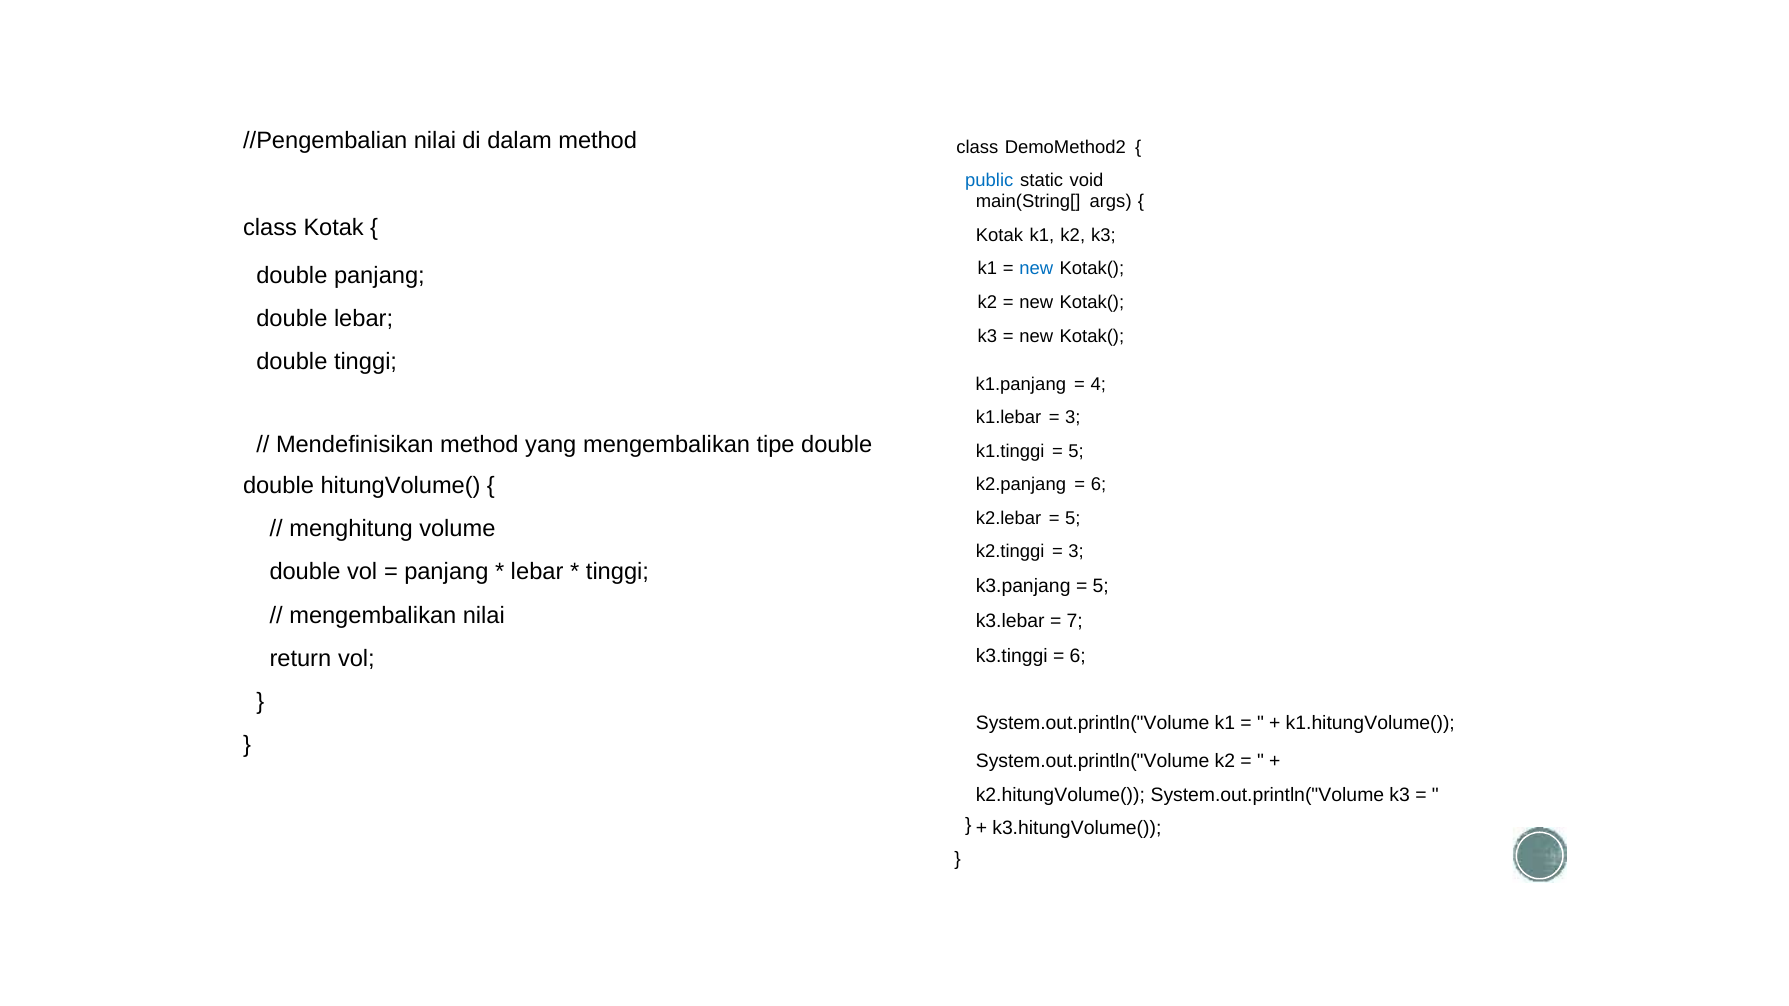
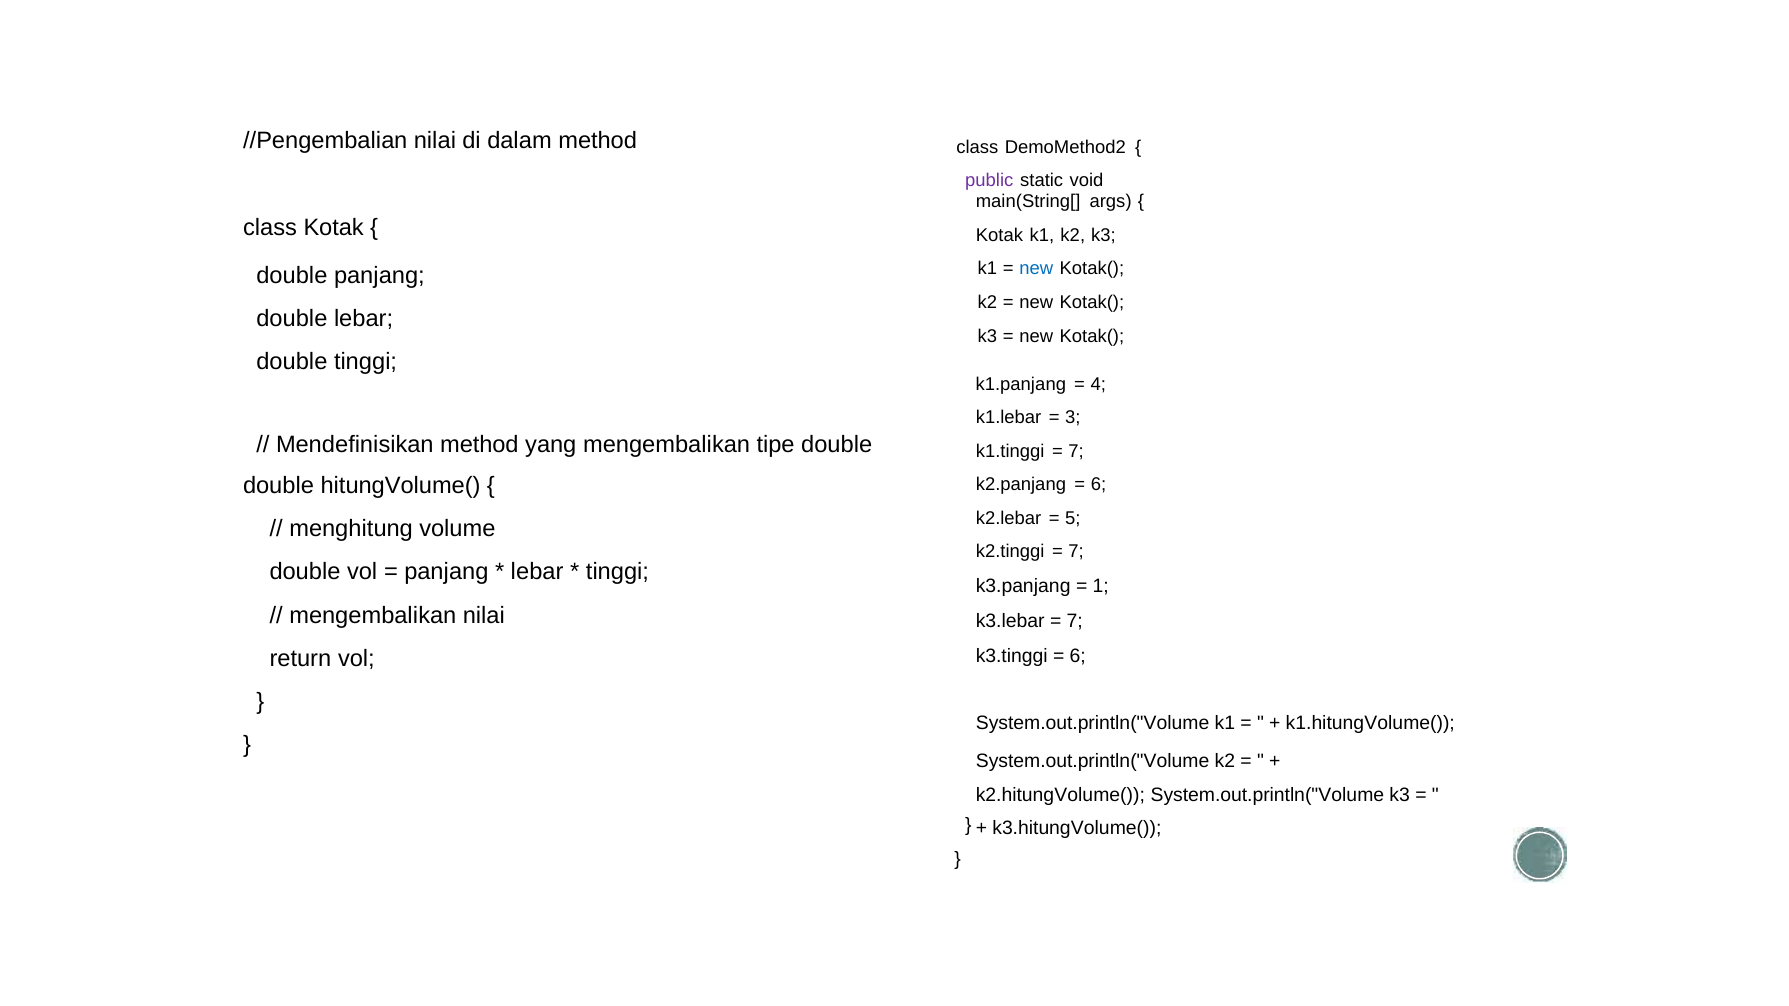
public colour: blue -> purple
5 at (1076, 451): 5 -> 7
3 at (1076, 552): 3 -> 7
5 at (1101, 586): 5 -> 1
